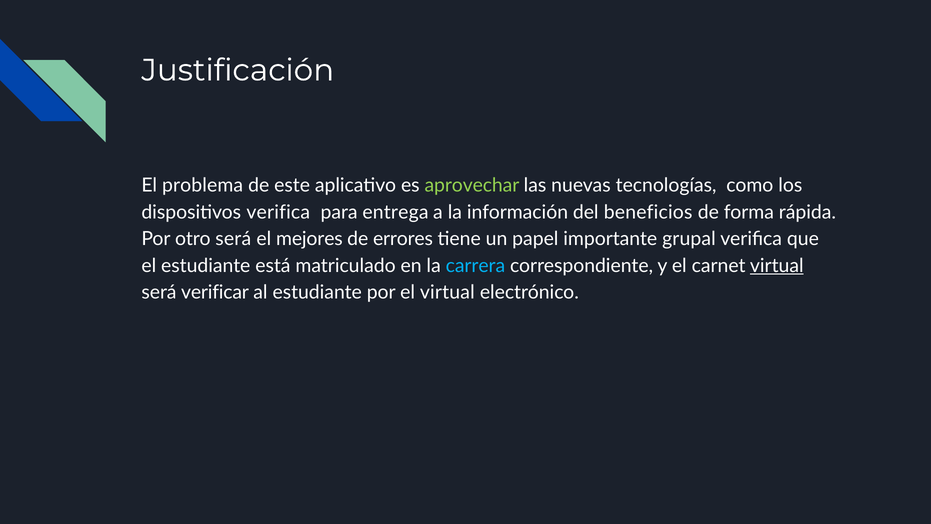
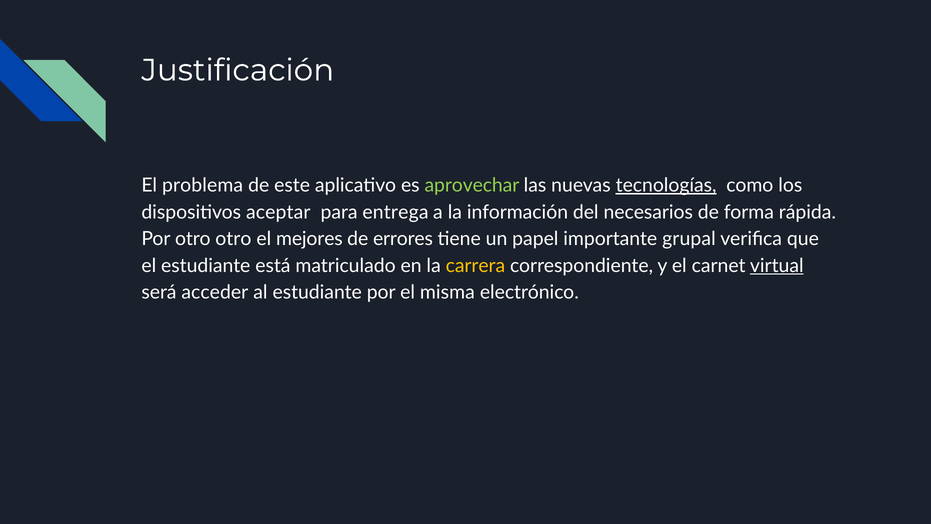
tecnologías underline: none -> present
dispositivos verifica: verifica -> aceptar
beneficios: beneficios -> necesarios
otro será: será -> otro
carrera colour: light blue -> yellow
verificar: verificar -> acceder
el virtual: virtual -> misma
